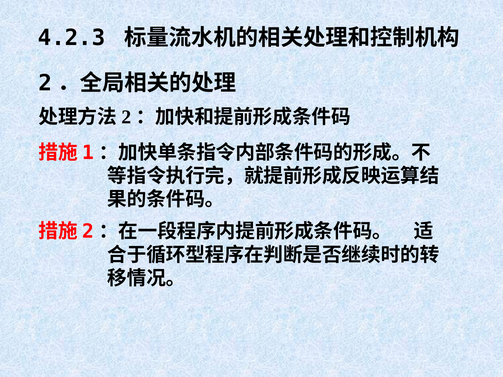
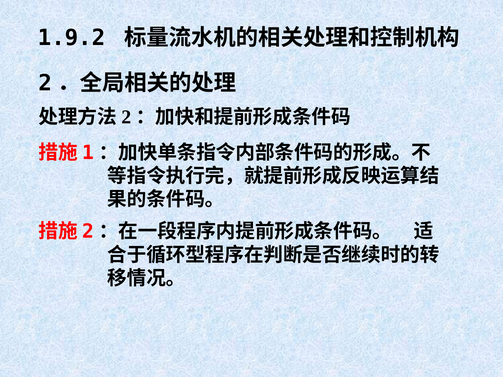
4.2.3: 4.2.3 -> 1.9.2
